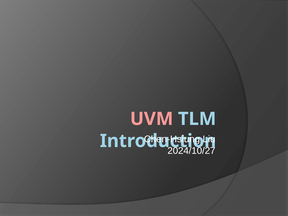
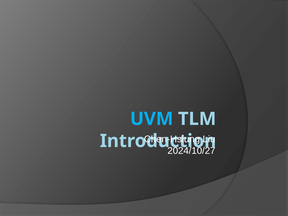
UVM colour: pink -> light blue
